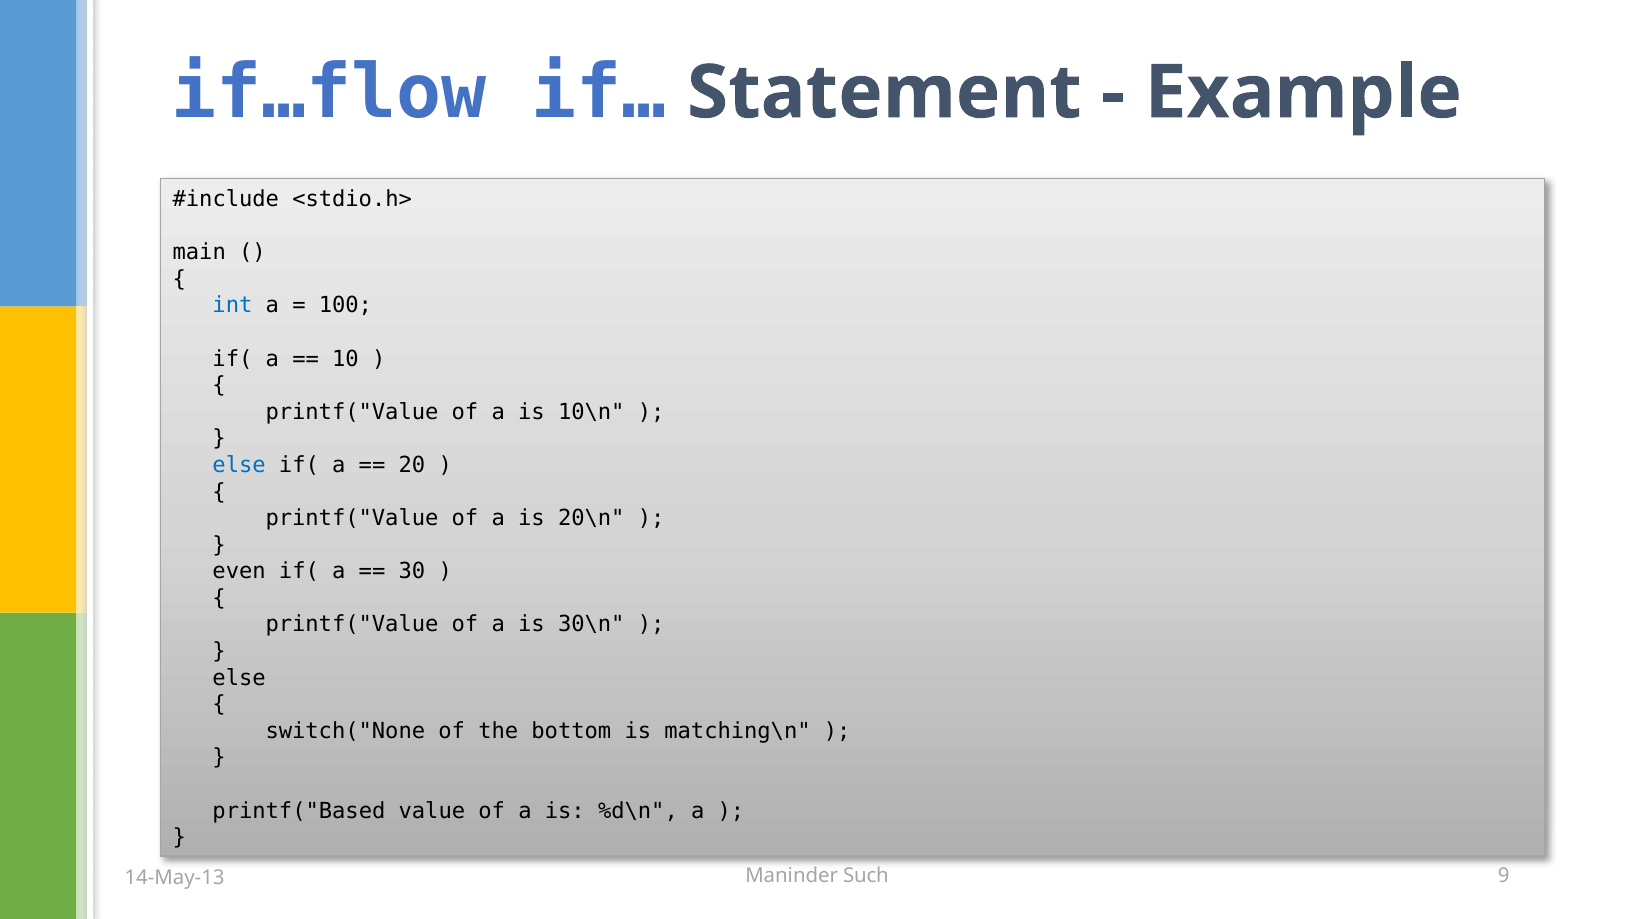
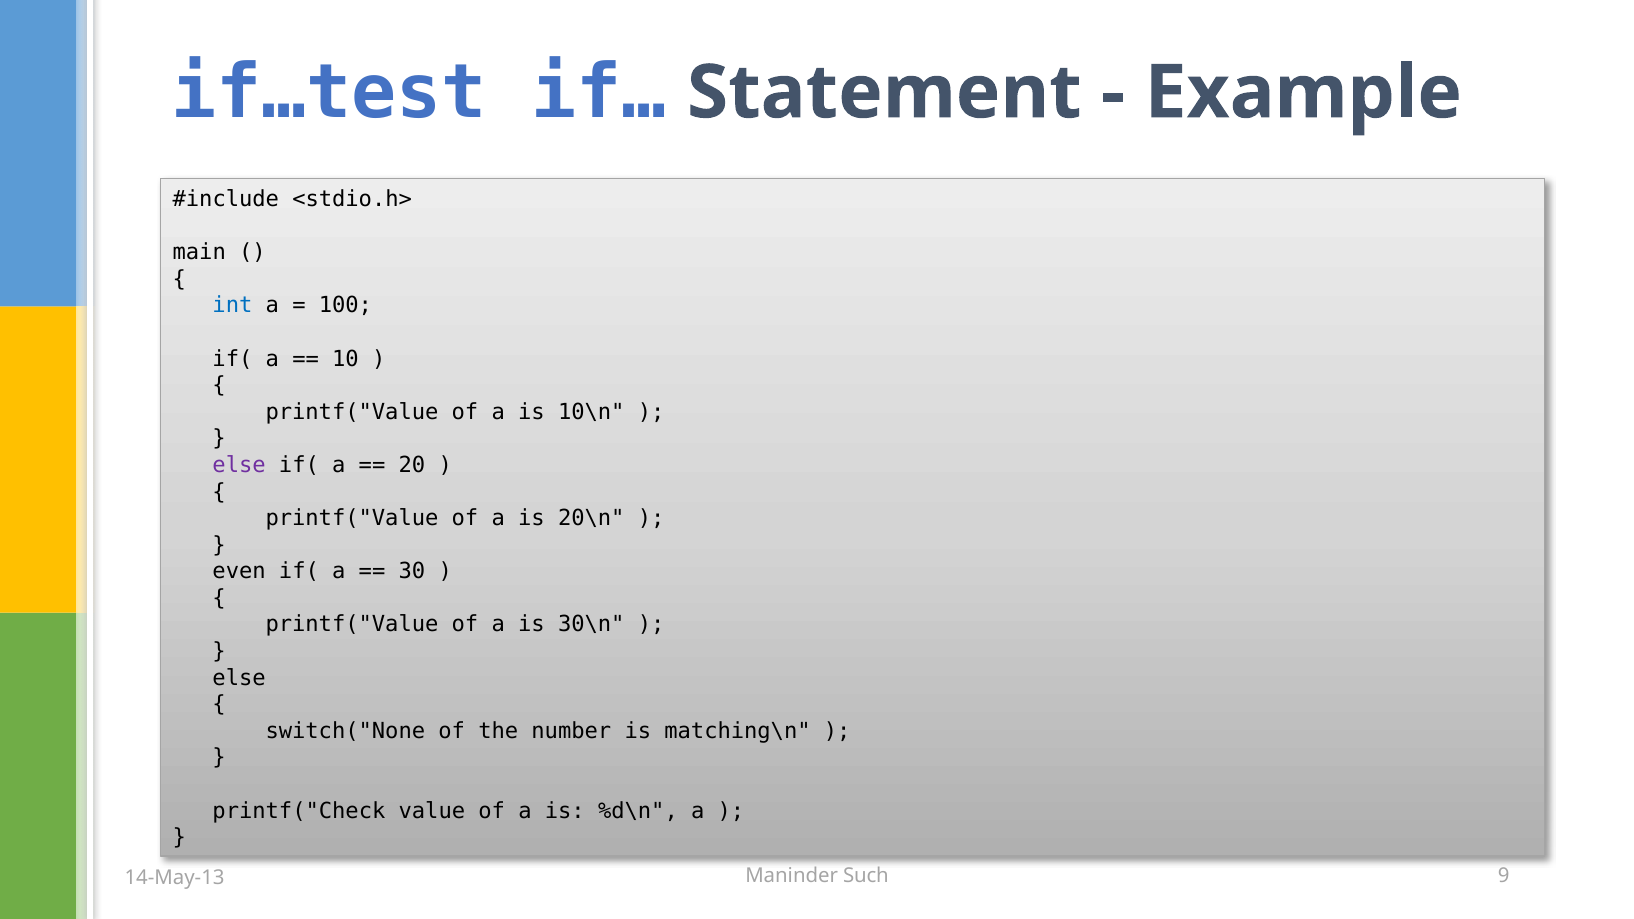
if…flow: if…flow -> if…test
else at (239, 465) colour: blue -> purple
bottom: bottom -> number
printf("Based: printf("Based -> printf("Check
